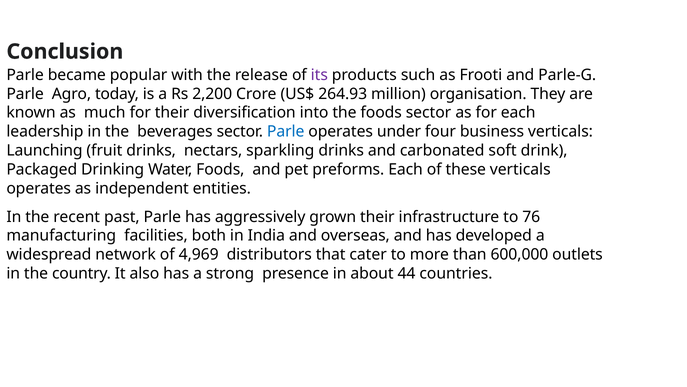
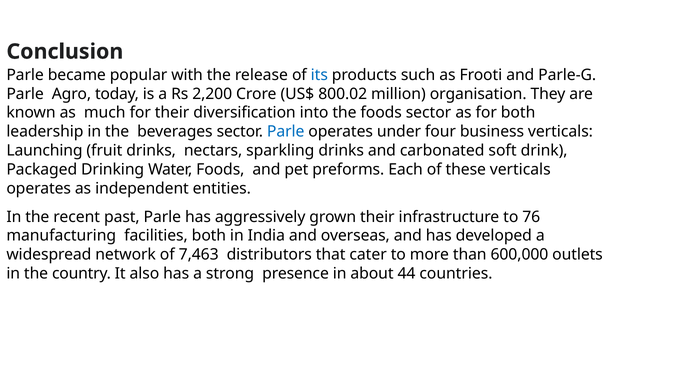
its colour: purple -> blue
264.93: 264.93 -> 800.02
for each: each -> both
4,969: 4,969 -> 7,463
